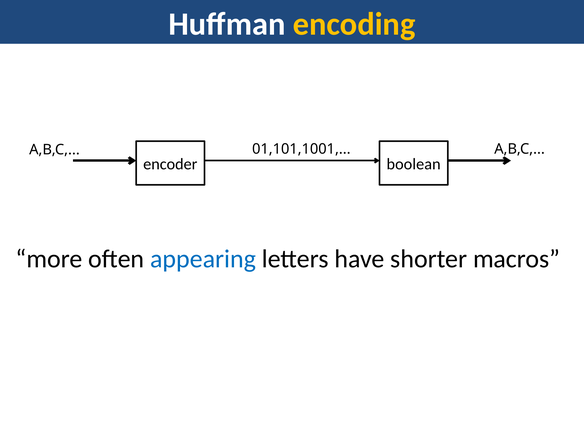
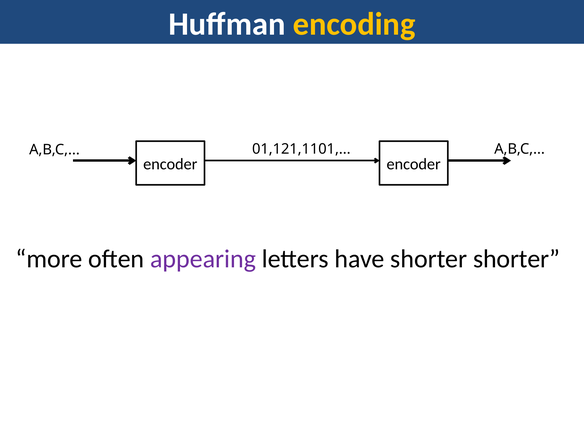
01,101,1001: 01,101,1001 -> 01,121,1101
encoder boolean: boolean -> encoder
appearing colour: blue -> purple
shorter macros: macros -> shorter
